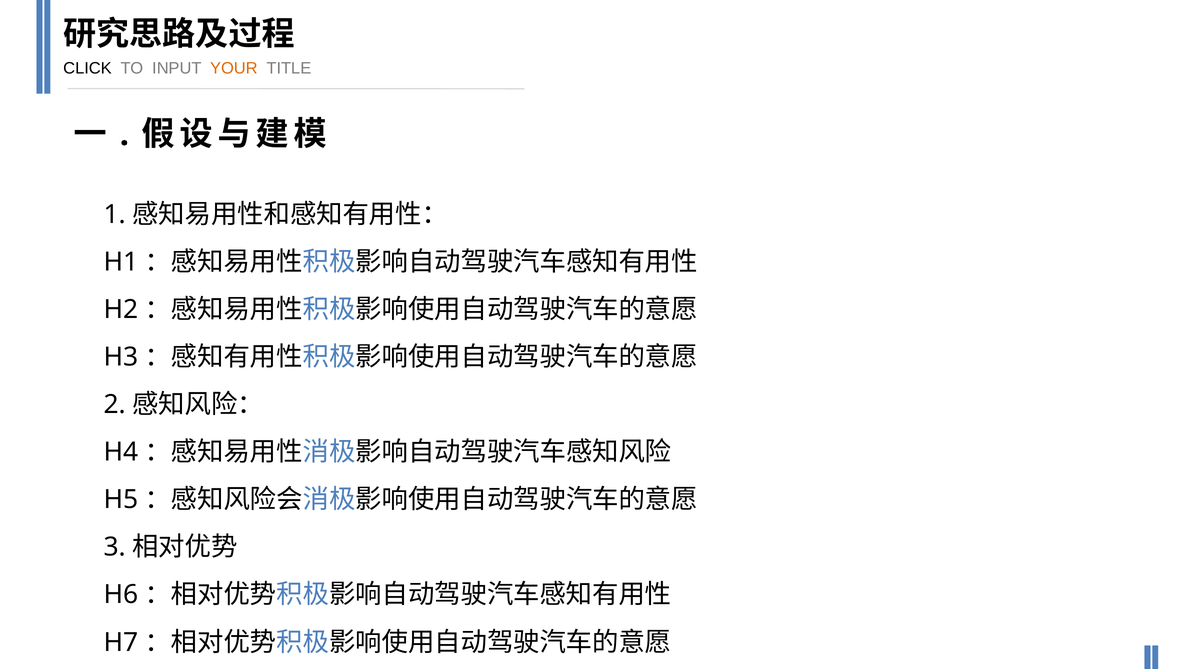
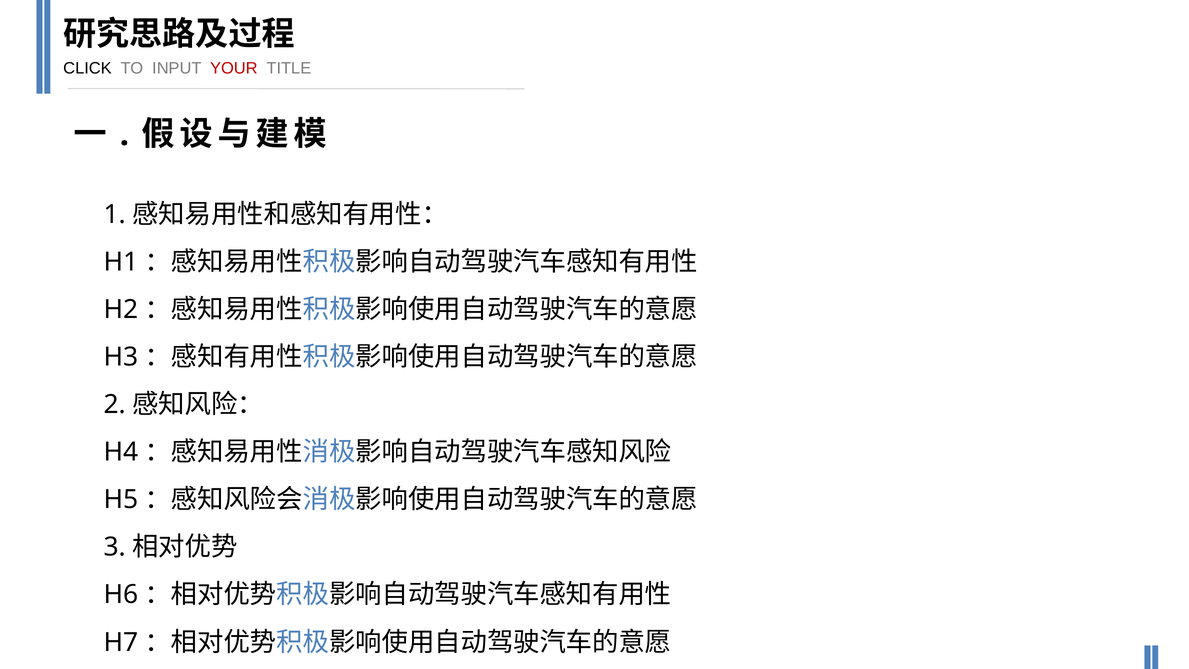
YOUR colour: orange -> red
